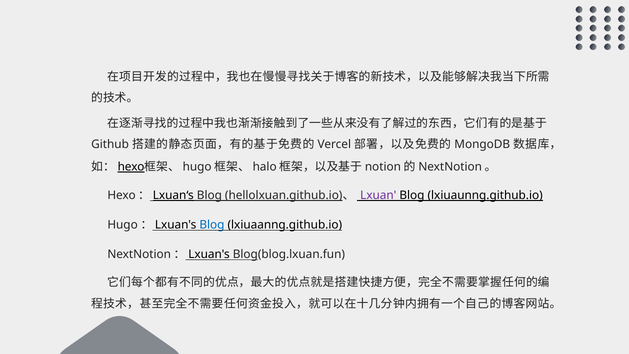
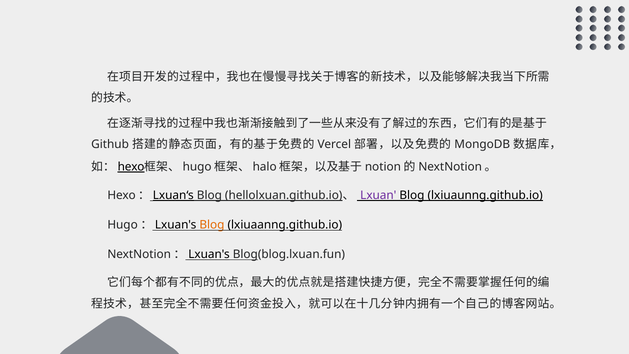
Blog at (212, 225) colour: blue -> orange
